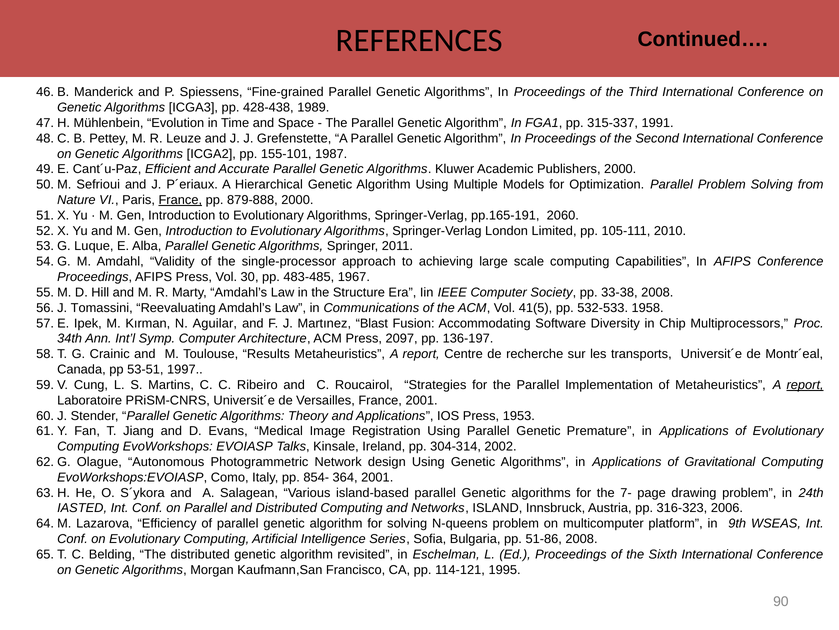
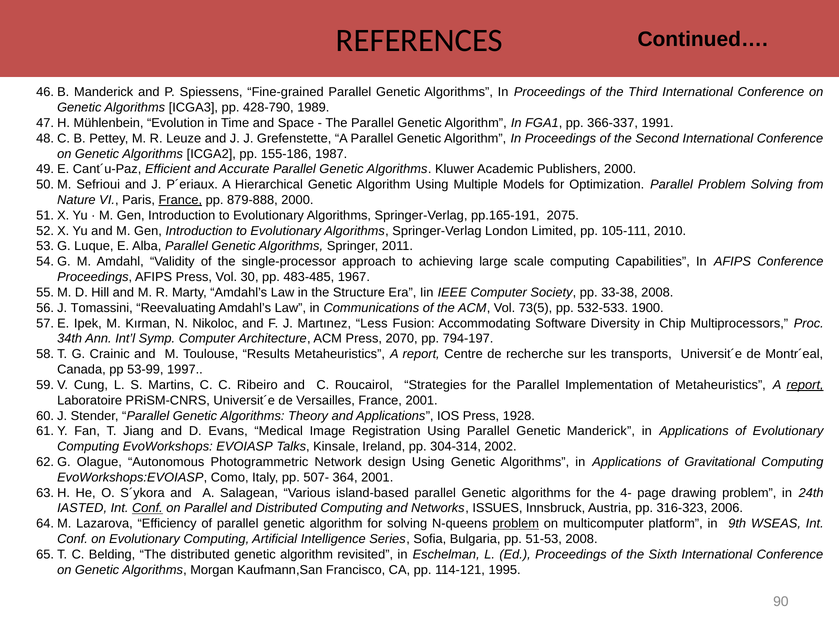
428-438: 428-438 -> 428-790
315-337: 315-337 -> 366-337
155-101: 155-101 -> 155-186
2060: 2060 -> 2075
41(5: 41(5 -> 73(5
1958: 1958 -> 1900
Aguilar: Aguilar -> Nikoloc
Blast: Blast -> Less
2097: 2097 -> 2070
136-197: 136-197 -> 794-197
53-51: 53-51 -> 53-99
1953: 1953 -> 1928
Genetic Premature: Premature -> Manderick
854-: 854- -> 507-
7-: 7- -> 4-
Conf at (147, 508) underline: none -> present
ISLAND: ISLAND -> ISSUES
problem at (516, 523) underline: none -> present
51-86: 51-86 -> 51-53
